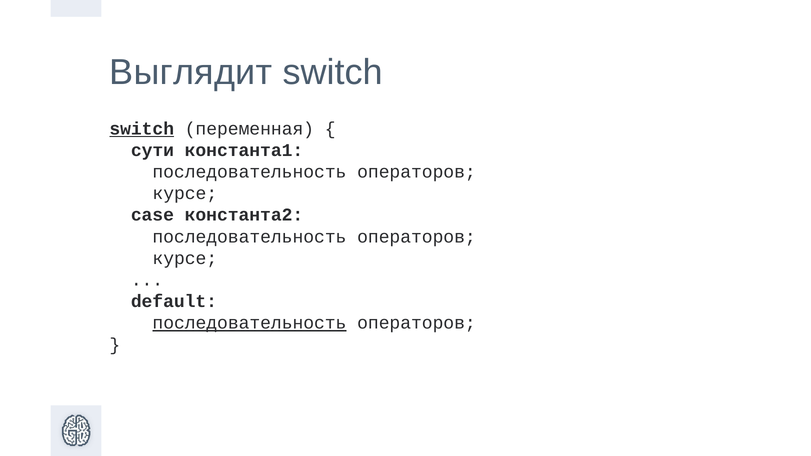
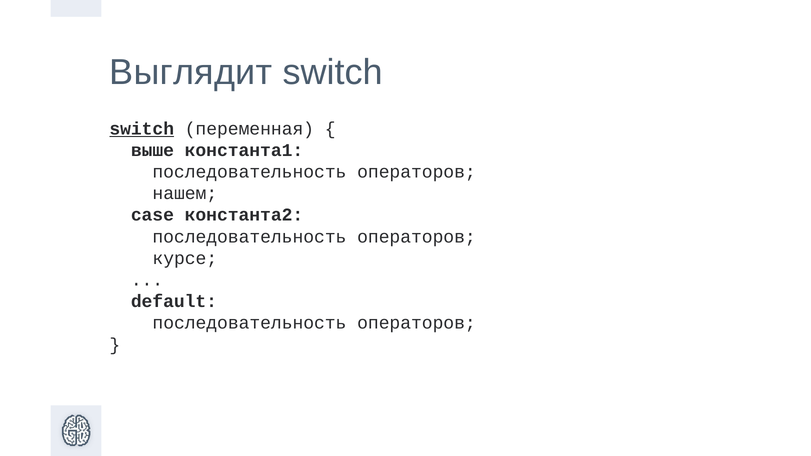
сути: сути -> выше
курсе at (185, 193): курсе -> нашем
последовательность at (249, 323) underline: present -> none
